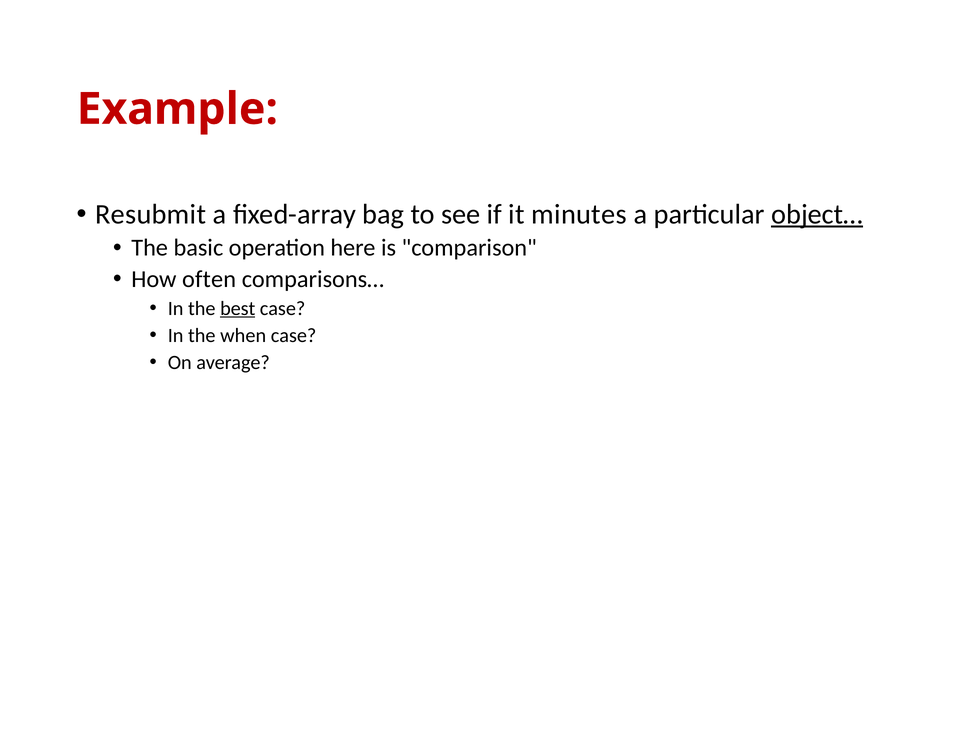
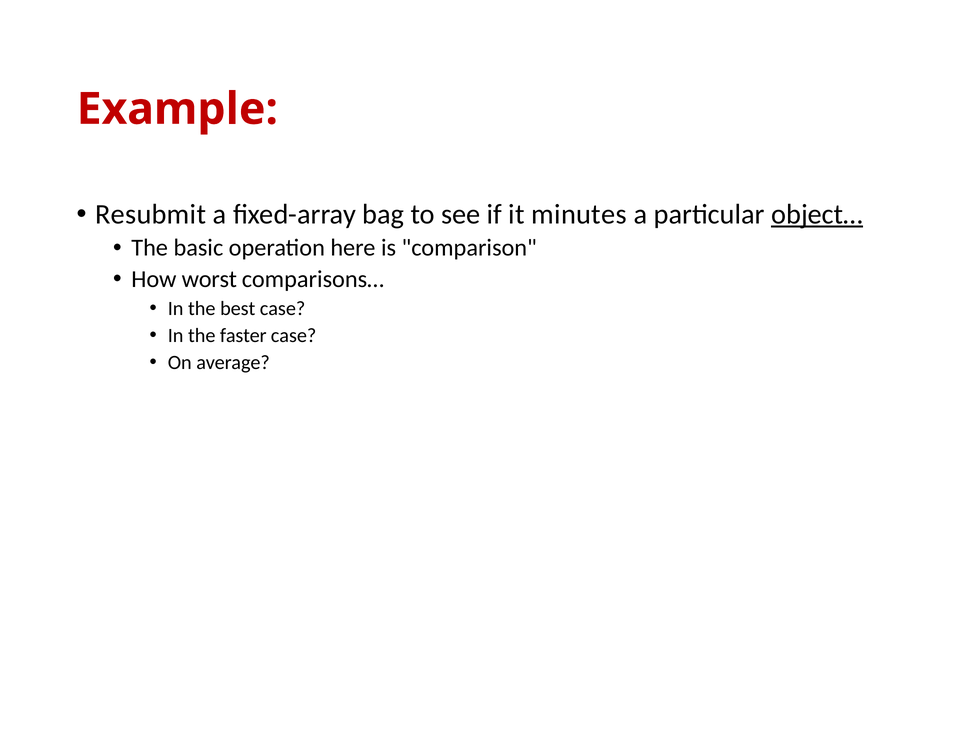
often: often -> worst
best underline: present -> none
when: when -> faster
